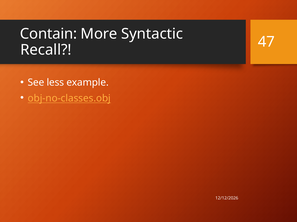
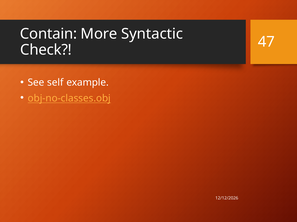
Recall: Recall -> Check
less: less -> self
